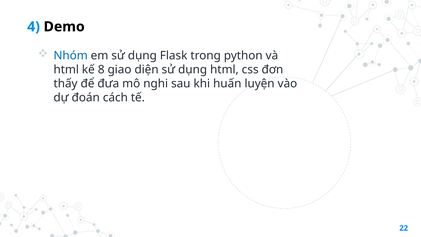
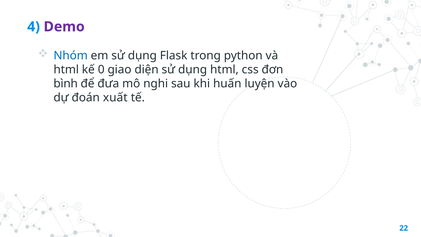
Demo colour: black -> purple
8: 8 -> 0
thấy: thấy -> bình
cách: cách -> xuất
